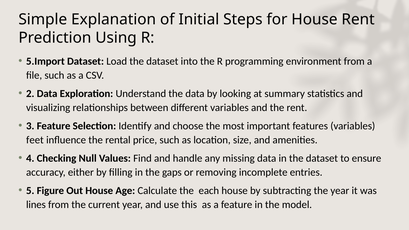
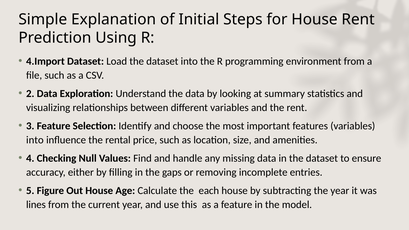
5.Import: 5.Import -> 4.Import
feet at (35, 140): feet -> into
